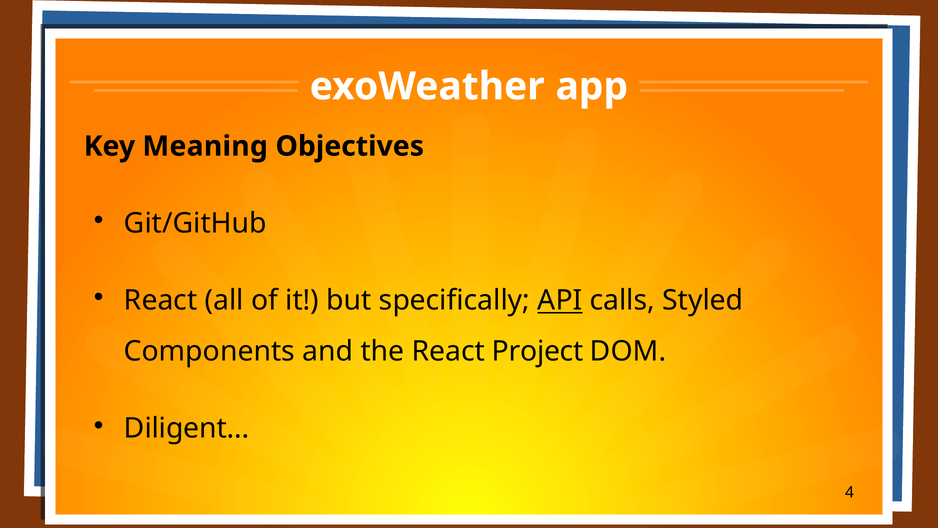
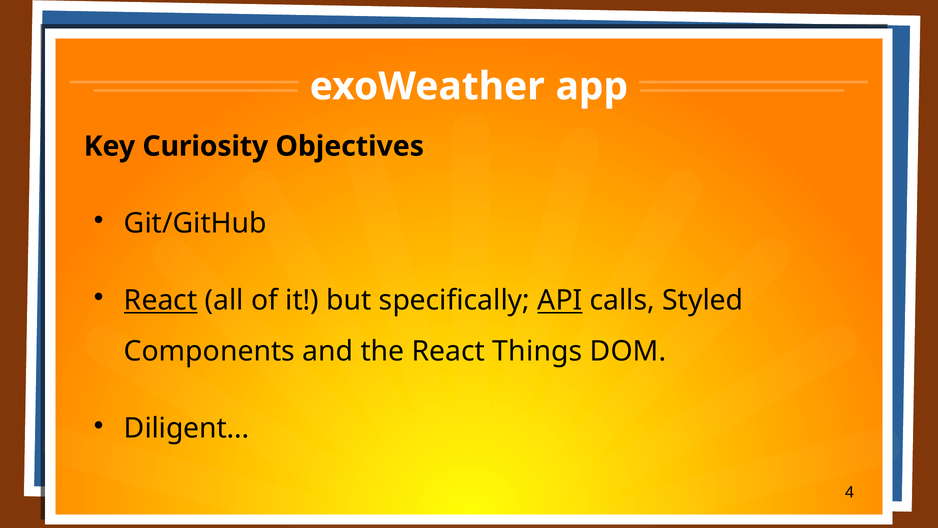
Meaning: Meaning -> Curiosity
React at (161, 300) underline: none -> present
Project: Project -> Things
